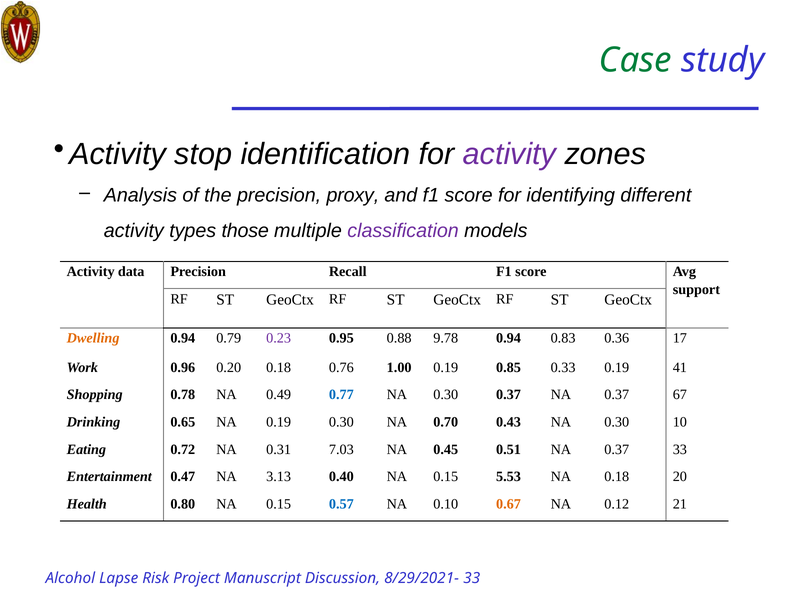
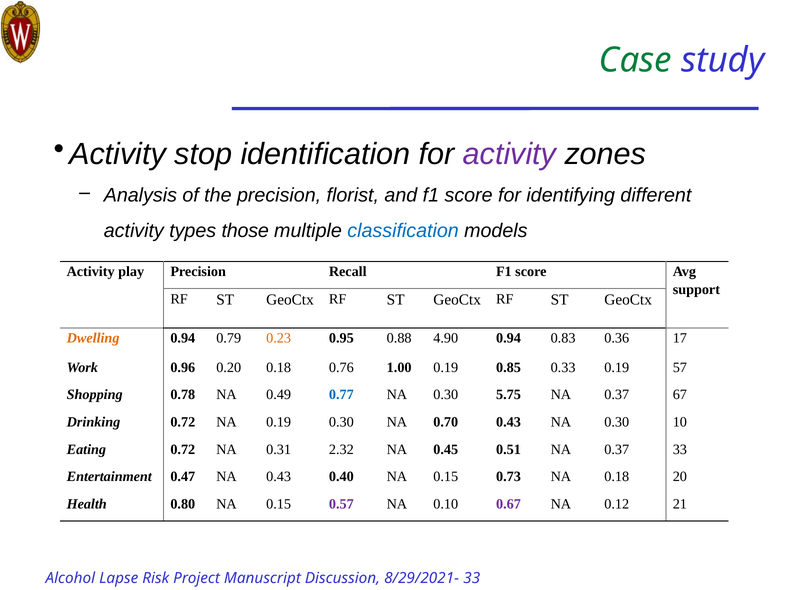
proxy: proxy -> florist
classification colour: purple -> blue
data: data -> play
0.23 colour: purple -> orange
9.78: 9.78 -> 4.90
41: 41 -> 57
0.30 0.37: 0.37 -> 5.75
Drinking 0.65: 0.65 -> 0.72
7.03: 7.03 -> 2.32
NA 3.13: 3.13 -> 0.43
5.53: 5.53 -> 0.73
0.57 colour: blue -> purple
0.67 colour: orange -> purple
